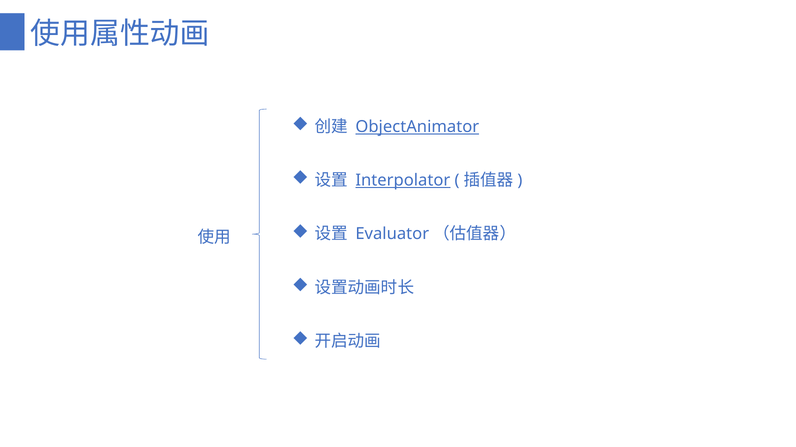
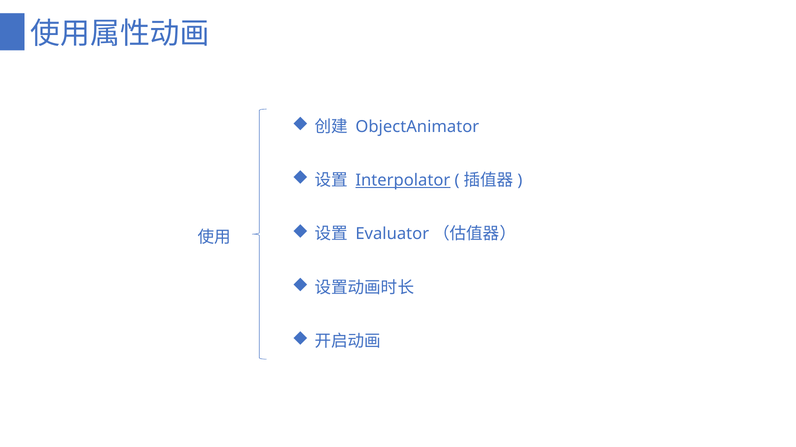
ObjectAnimator underline: present -> none
